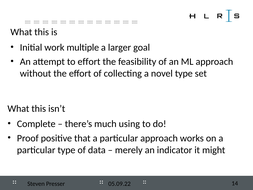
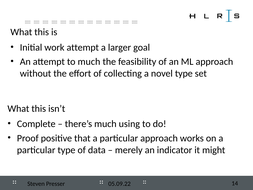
work multiple: multiple -> attempt
to effort: effort -> much
